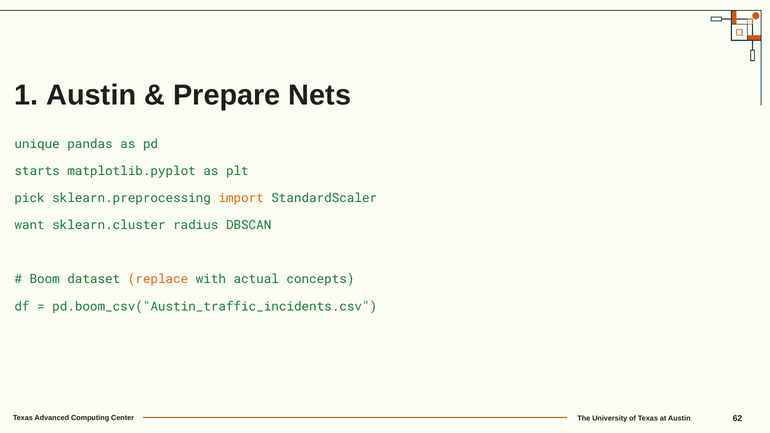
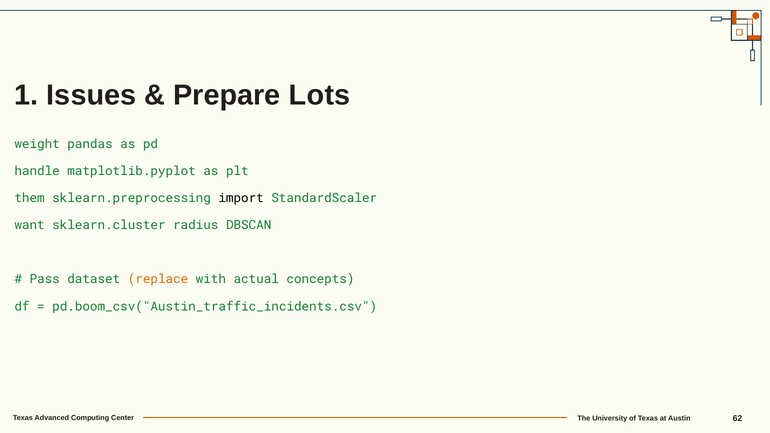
1 Austin: Austin -> Issues
Nets: Nets -> Lots
unique: unique -> weight
starts: starts -> handle
pick: pick -> them
import colour: orange -> black
Boom: Boom -> Pass
